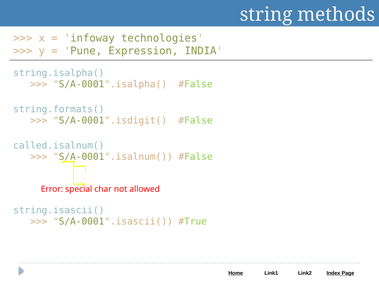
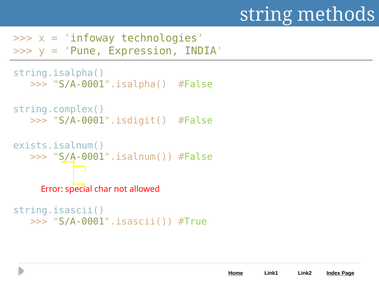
string.formats(: string.formats( -> string.complex(
called.isalnum(: called.isalnum( -> exists.isalnum(
